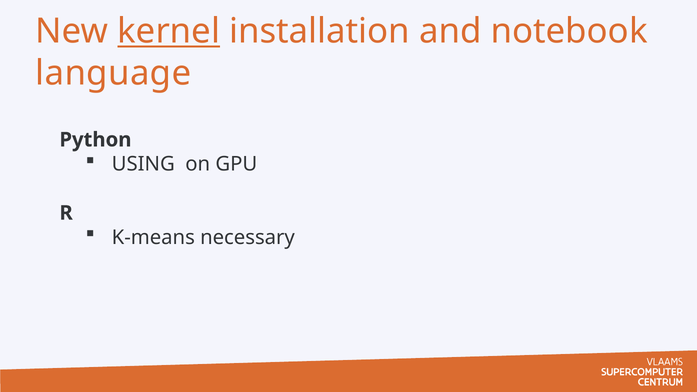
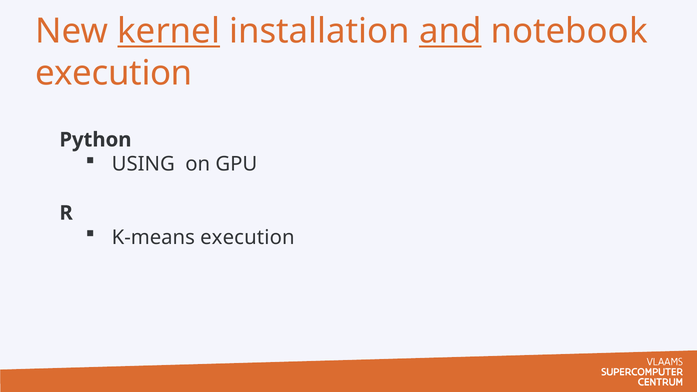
and underline: none -> present
language at (113, 73): language -> execution
K-means necessary: necessary -> execution
